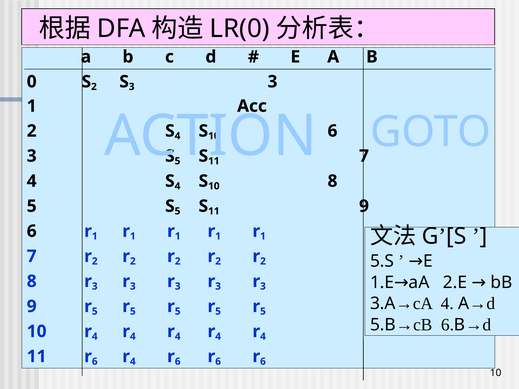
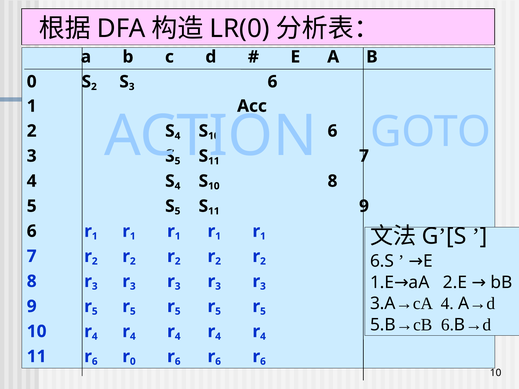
3 at (272, 82): 3 -> 6
5.S: 5.S -> 6.S
4 at (133, 362): 4 -> 0
